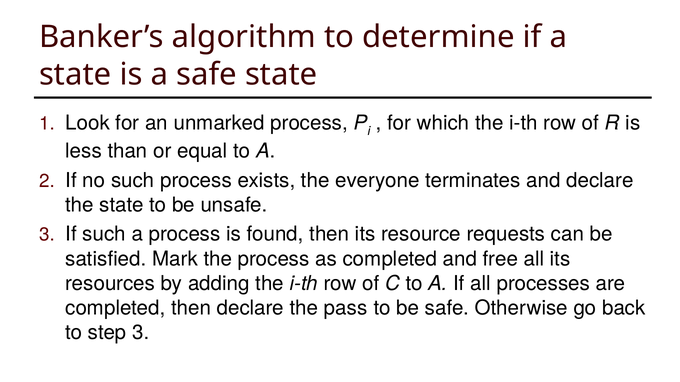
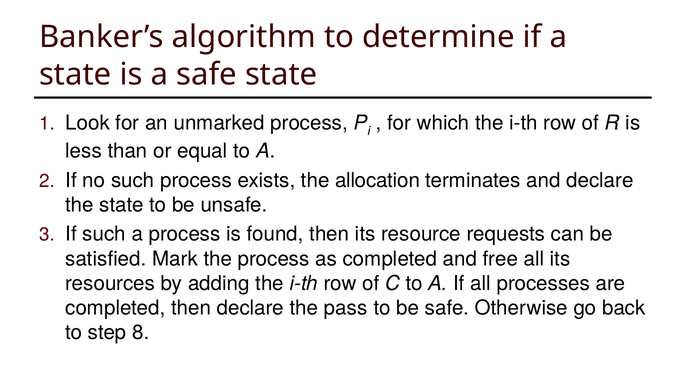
everyone: everyone -> allocation
step 3: 3 -> 8
